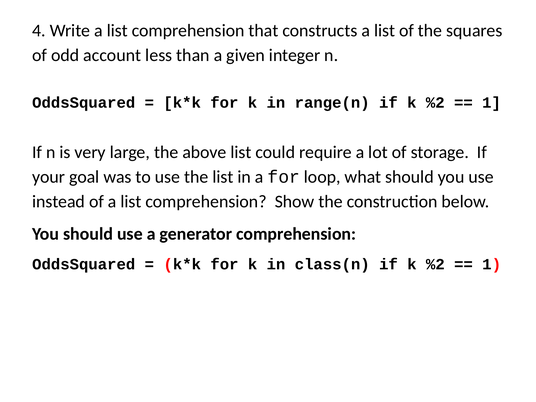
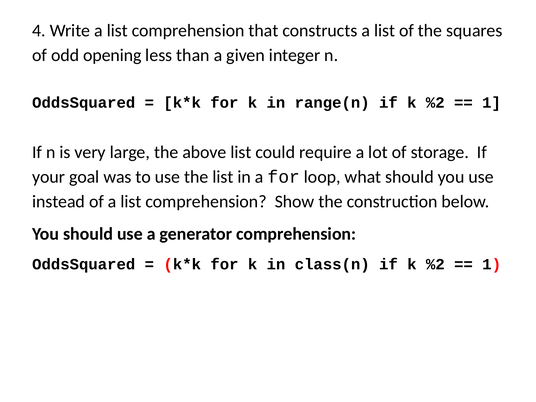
account: account -> opening
